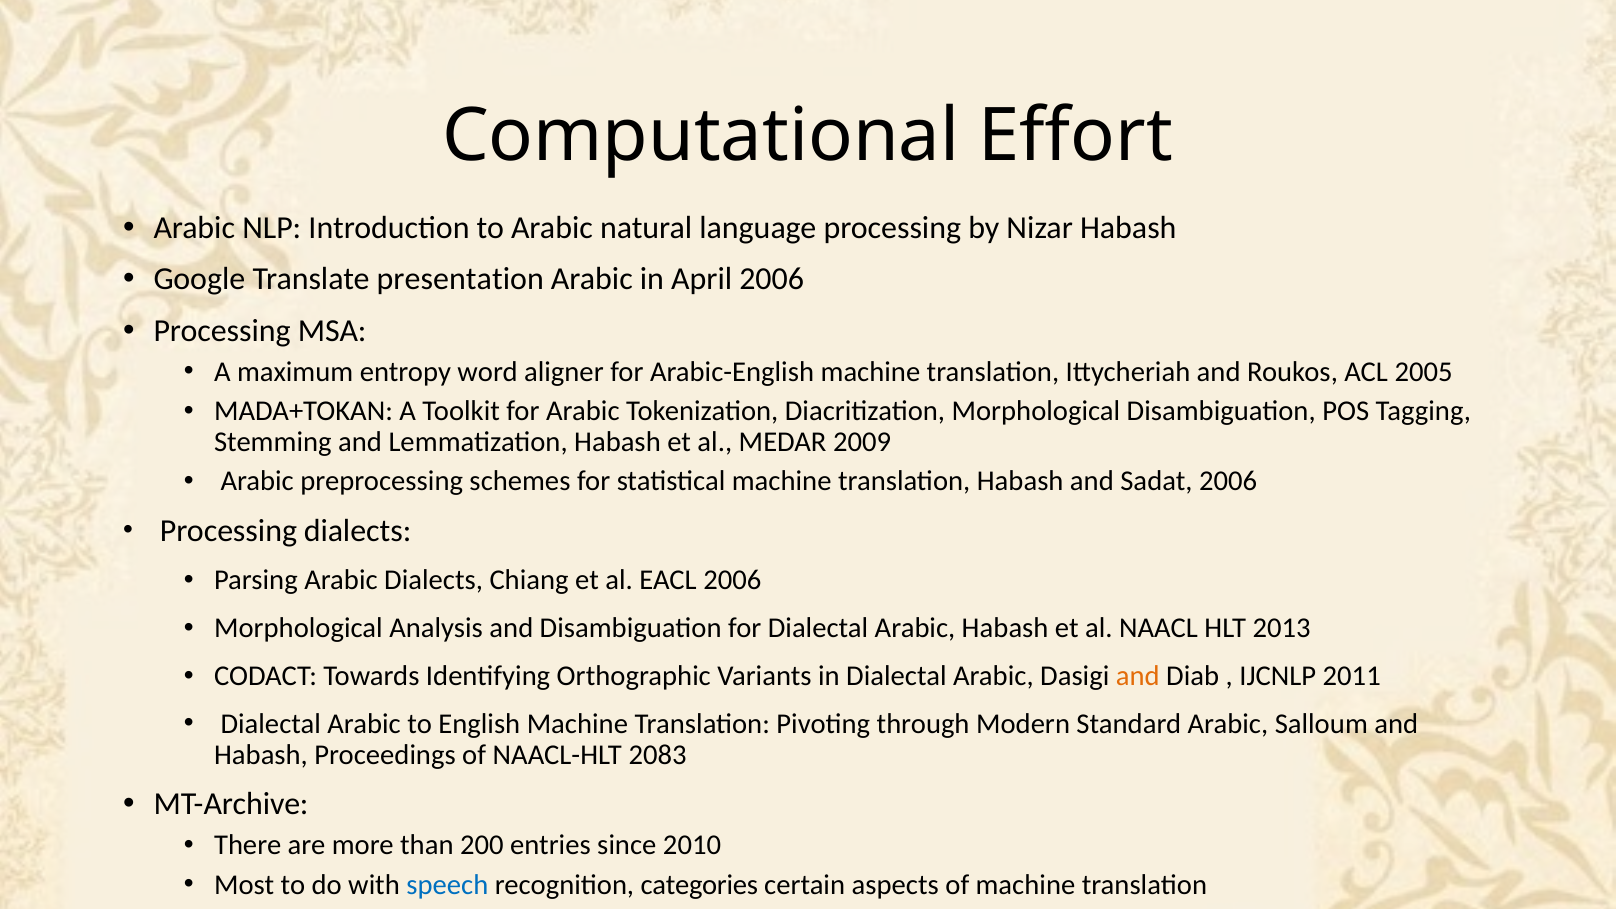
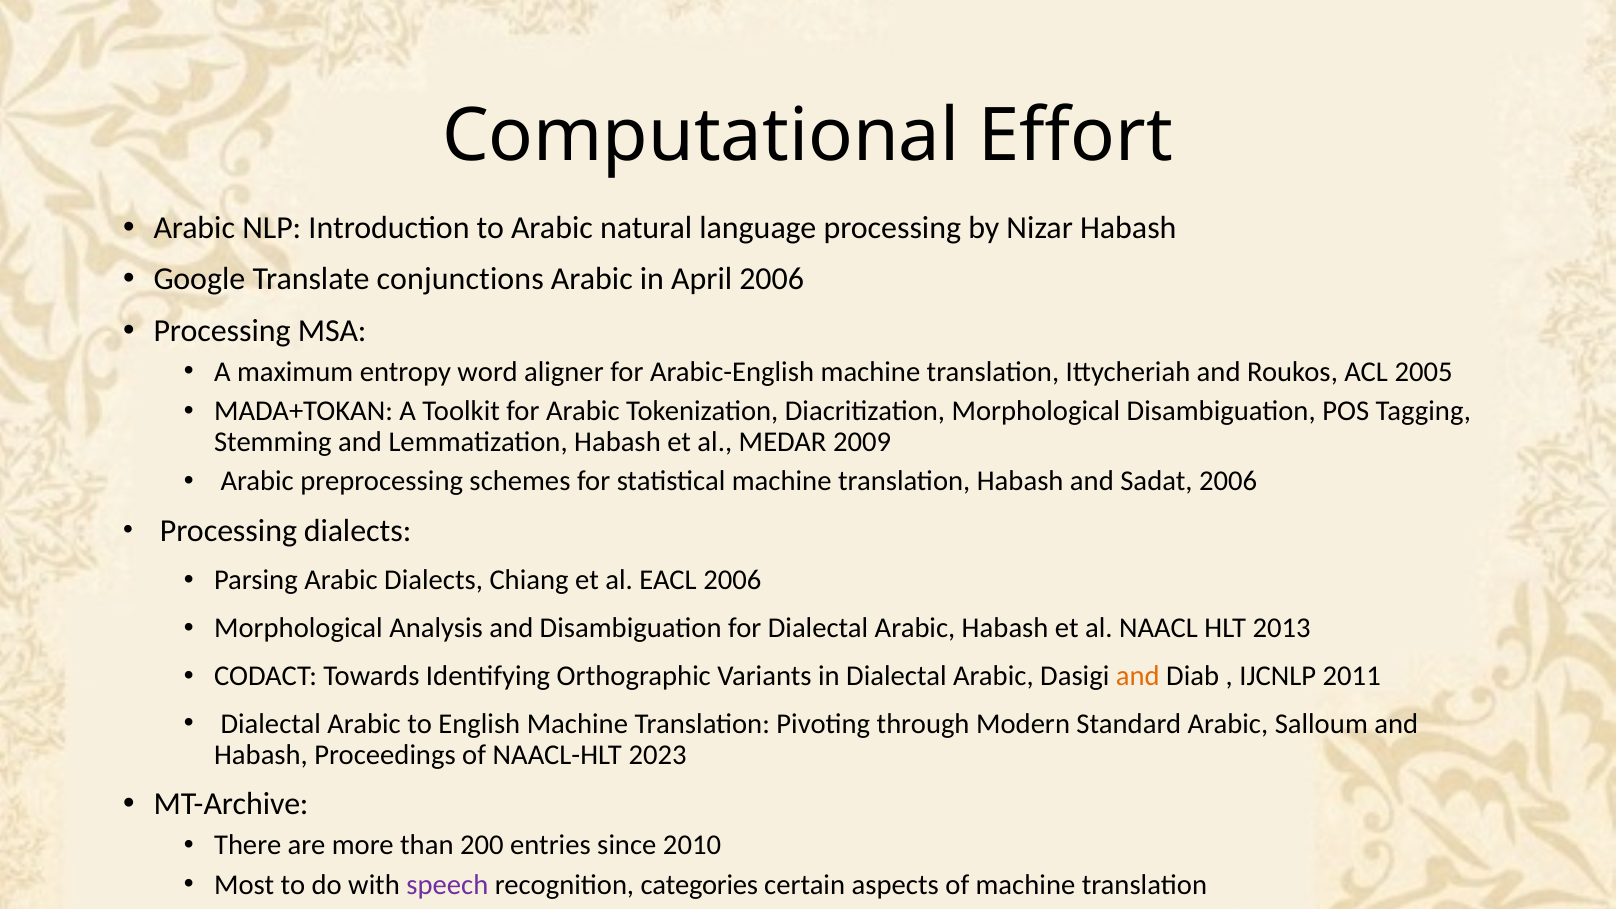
presentation: presentation -> conjunctions
2083: 2083 -> 2023
speech colour: blue -> purple
